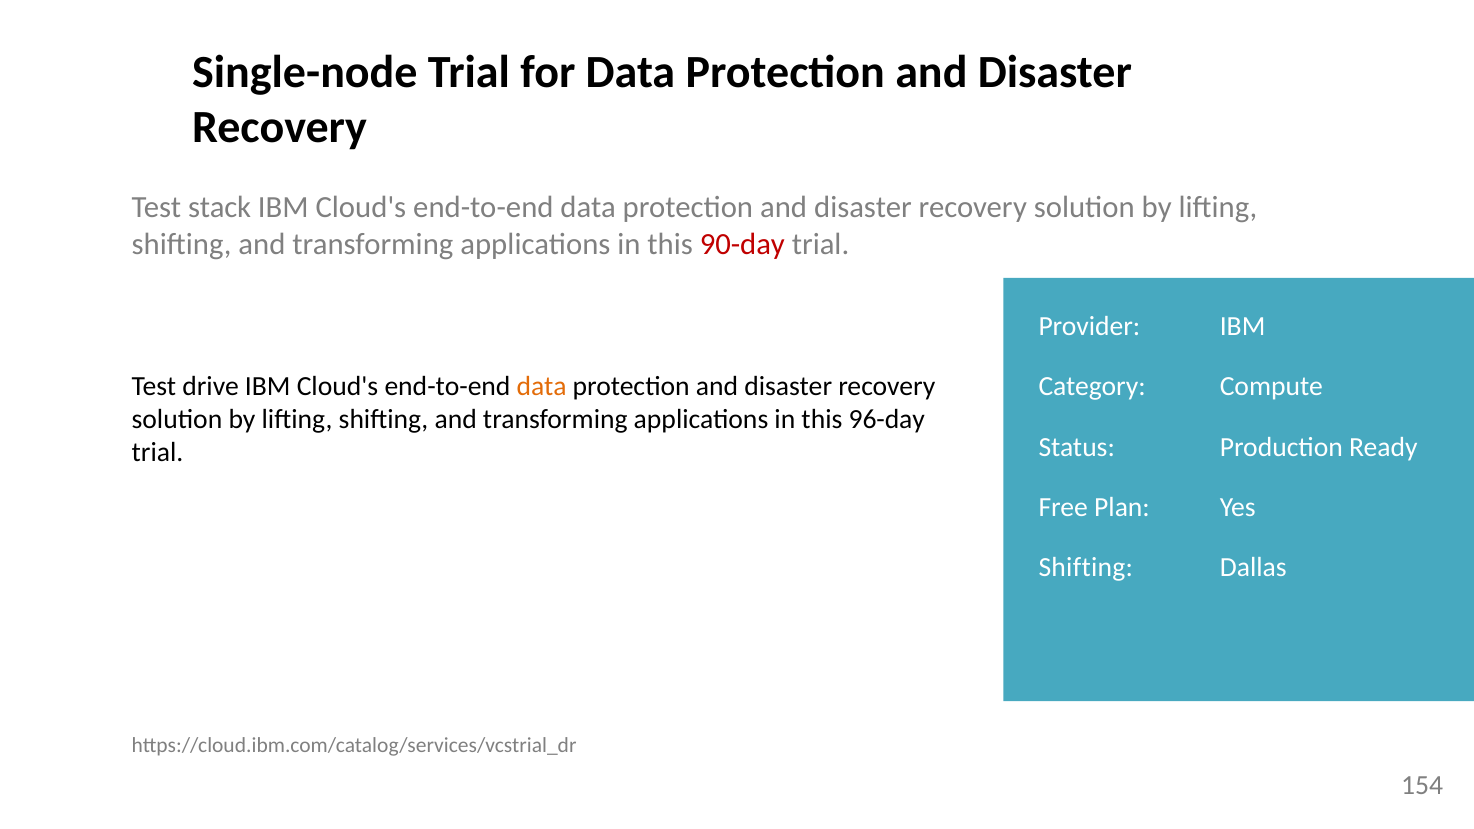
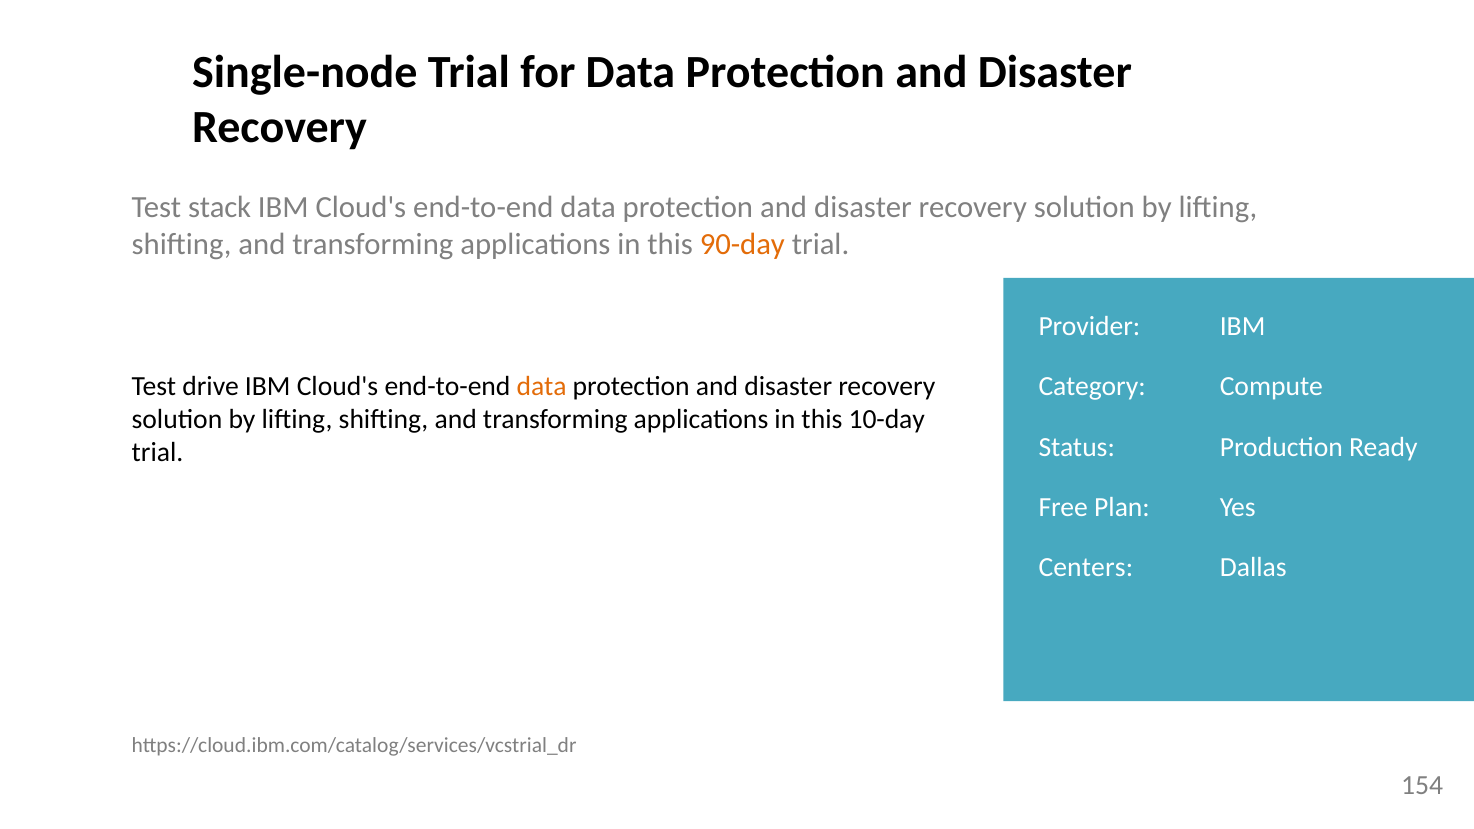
90-day colour: red -> orange
96-day: 96-day -> 10-day
Shifting at (1086, 568): Shifting -> Centers
